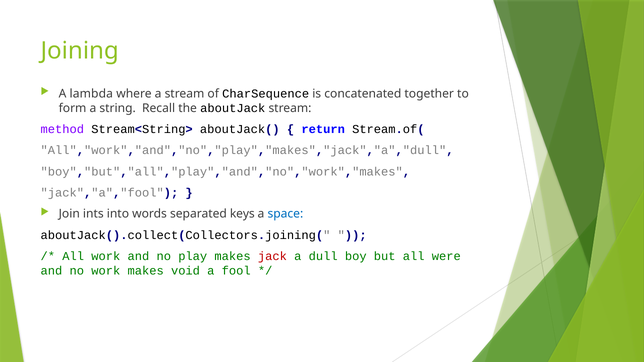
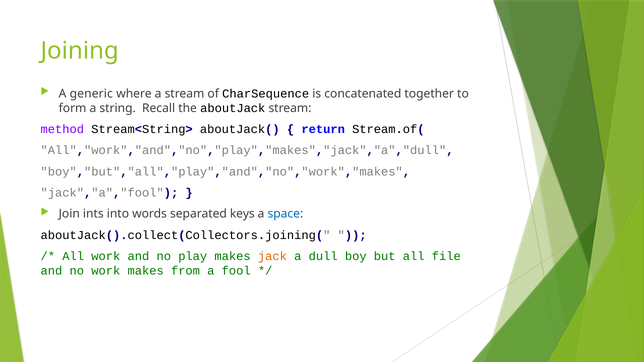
lambda: lambda -> generic
jack colour: red -> orange
were: were -> file
void: void -> from
